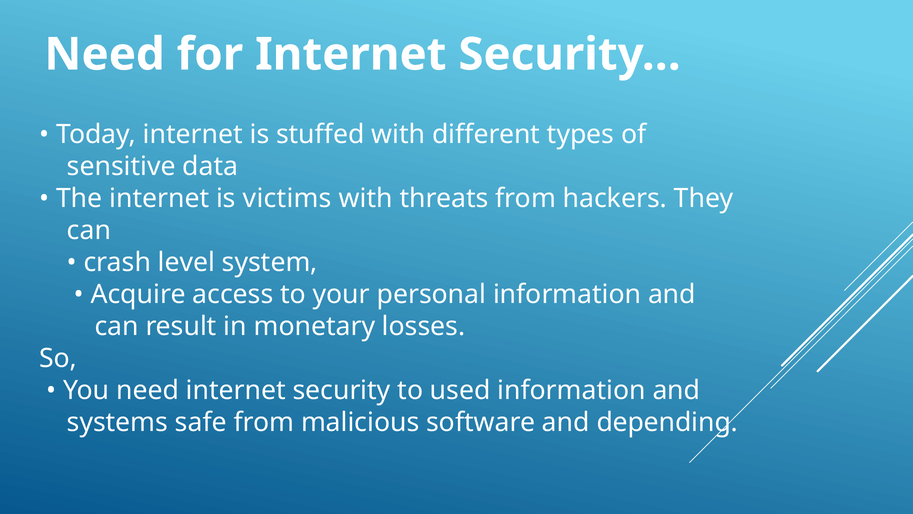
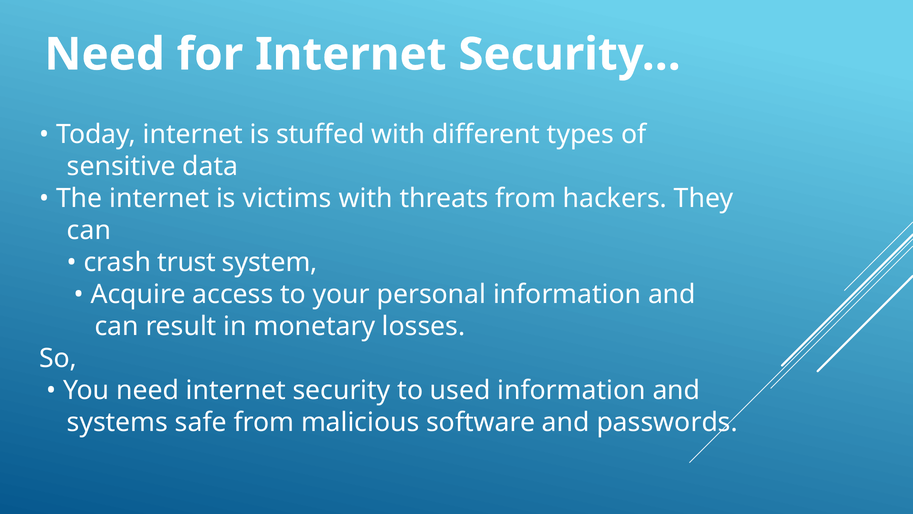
level: level -> trust
depending: depending -> passwords
